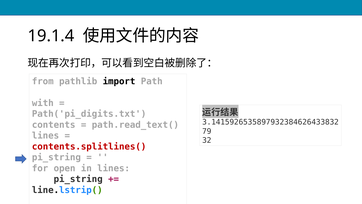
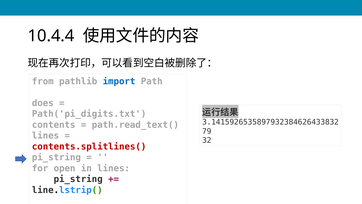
19.1.4: 19.1.4 -> 10.4.4
import colour: black -> blue
with: with -> does
